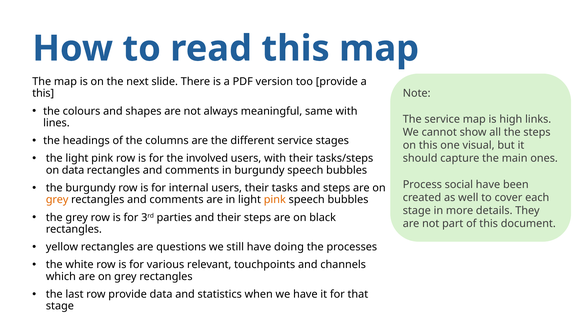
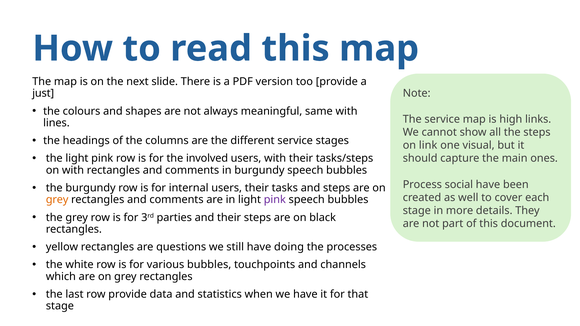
this at (43, 93): this -> just
on this: this -> link
on data: data -> with
pink at (275, 200) colour: orange -> purple
various relevant: relevant -> bubbles
